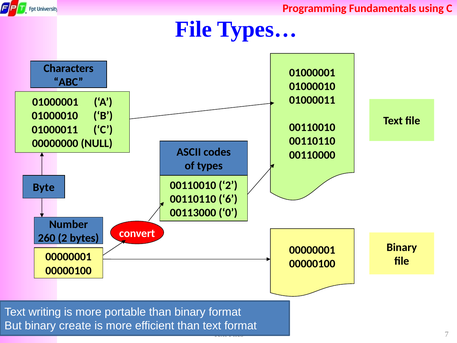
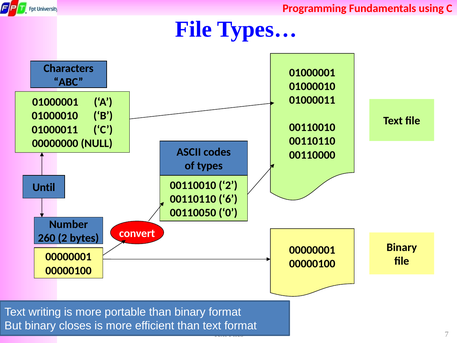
Byte: Byte -> Until
00113000: 00113000 -> 00110050
create: create -> closes
